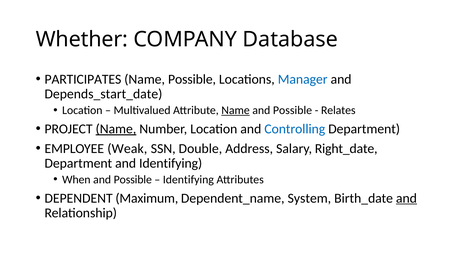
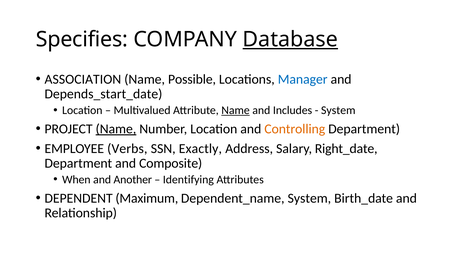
Whether: Whether -> Specifies
Database underline: none -> present
PARTICIPATES: PARTICIPATES -> ASSOCIATION
Possible at (293, 110): Possible -> Includes
Relates at (338, 110): Relates -> System
Controlling colour: blue -> orange
Weak: Weak -> Verbs
Double: Double -> Exactly
and Identifying: Identifying -> Composite
Possible at (133, 179): Possible -> Another
and at (406, 198) underline: present -> none
